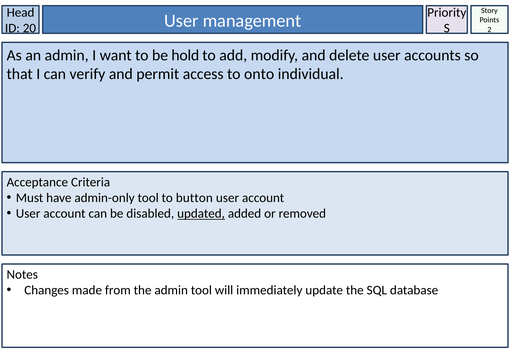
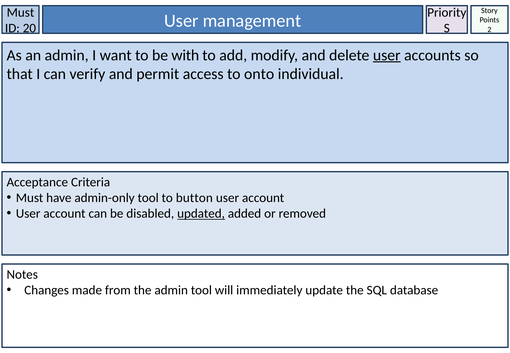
Head at (21, 13): Head -> Must
hold: hold -> with
user at (387, 55) underline: none -> present
